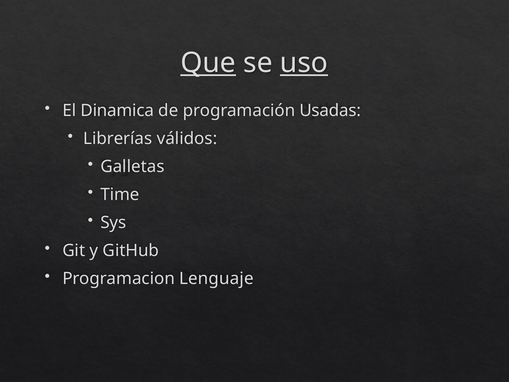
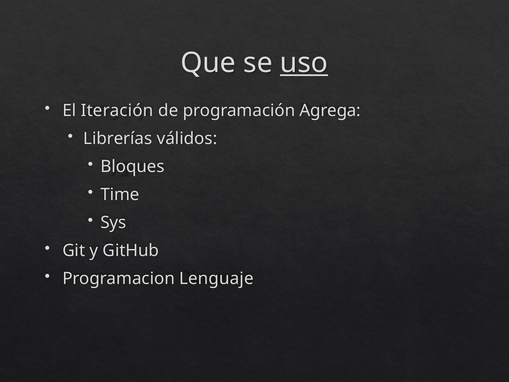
Que underline: present -> none
Dinamica: Dinamica -> Iteración
Usadas: Usadas -> Agrega
Galletas: Galletas -> Bloques
